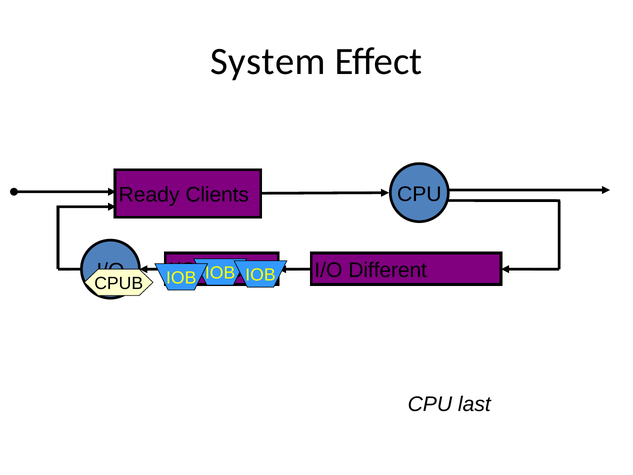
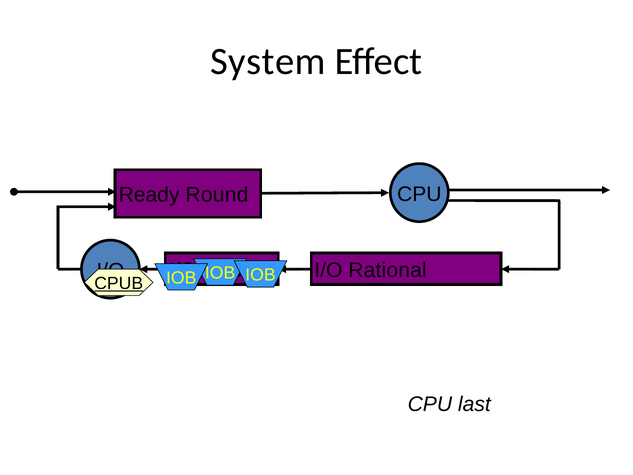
Clients: Clients -> Round
Different: Different -> Rational
CPUB underline: none -> present
